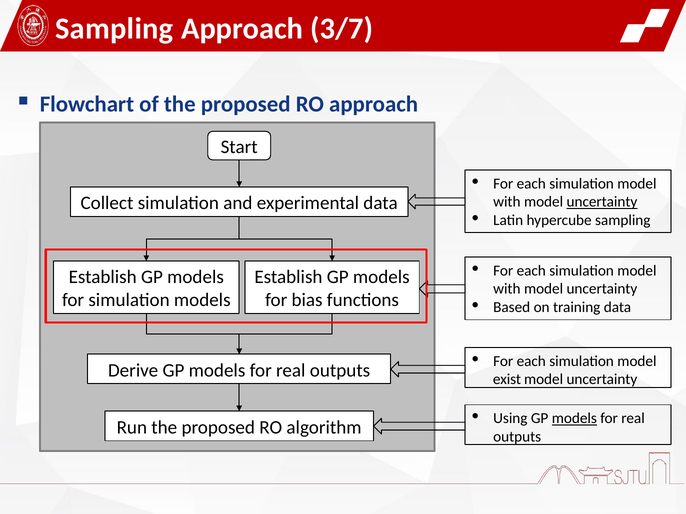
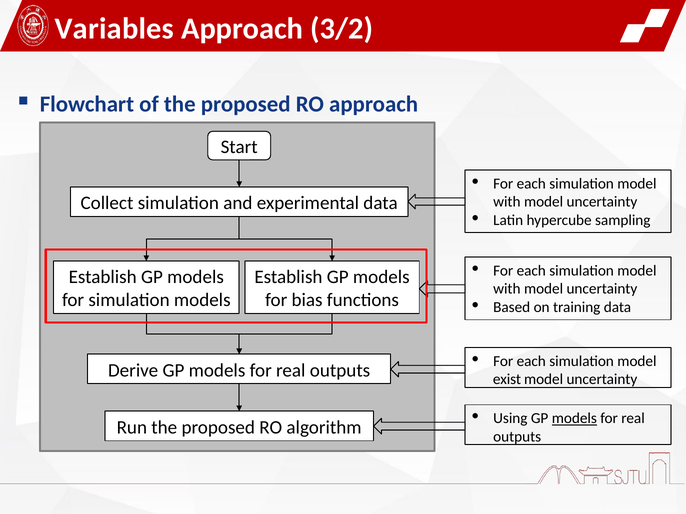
Sampling at (114, 29): Sampling -> Variables
3/7: 3/7 -> 3/2
uncertainty at (602, 202) underline: present -> none
